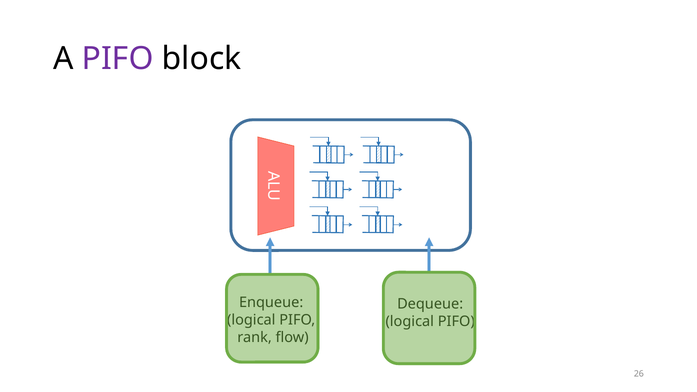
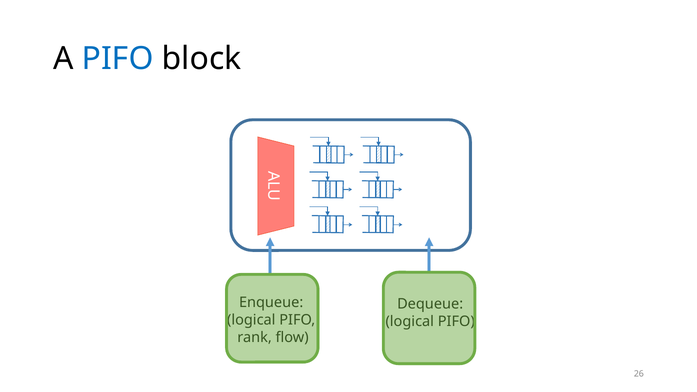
PIFO at (118, 59) colour: purple -> blue
